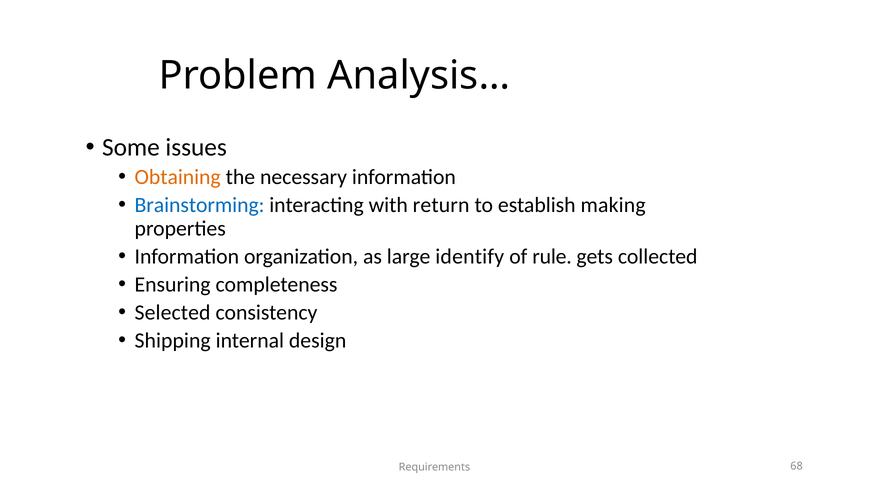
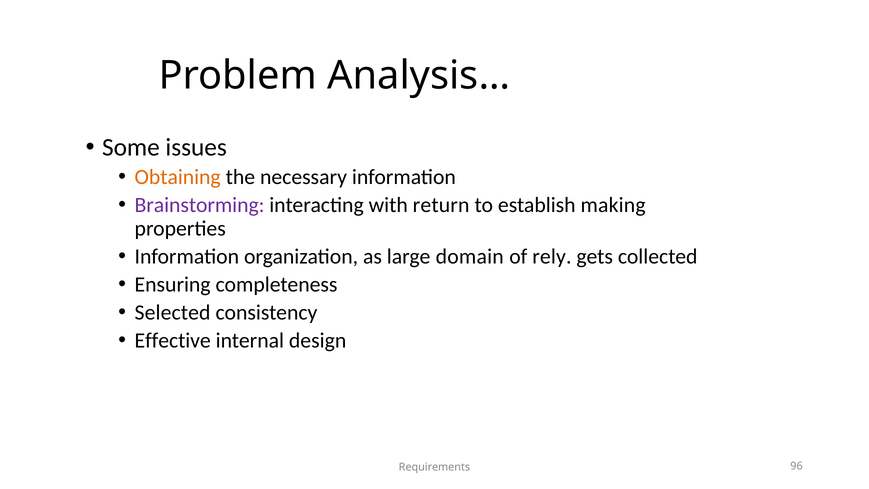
Brainstorming colour: blue -> purple
identify: identify -> domain
rule: rule -> rely
Shipping: Shipping -> Effective
68: 68 -> 96
